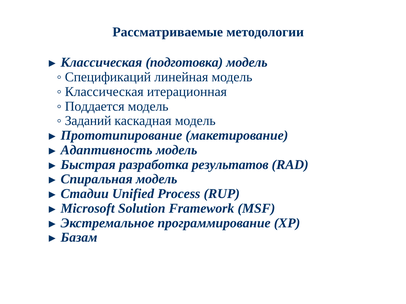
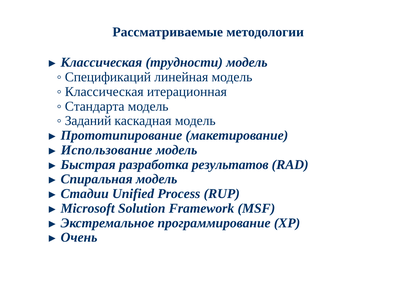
подготовка: подготовка -> трудности
Поддается: Поддается -> Стандарта
Адаптивность: Адаптивность -> Использование
Базам: Базам -> Очень
